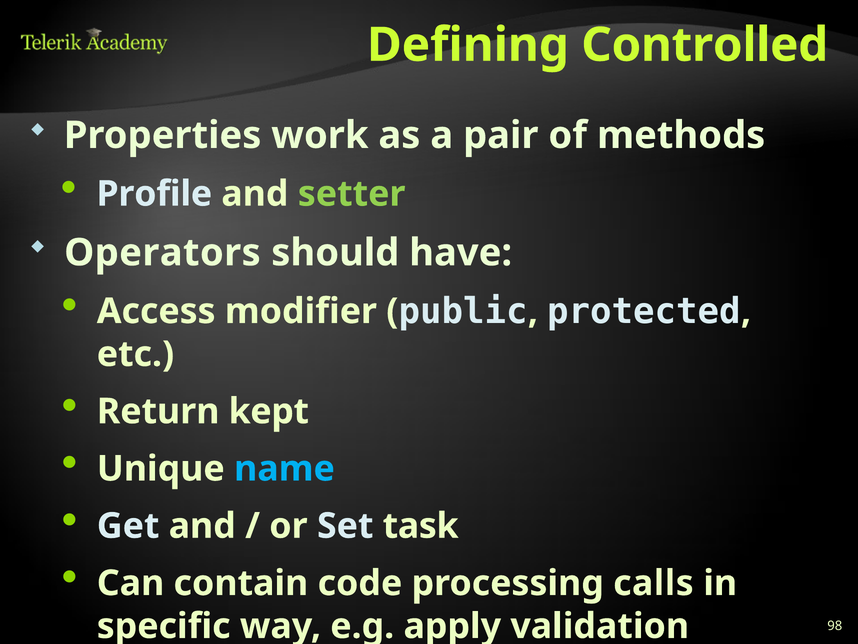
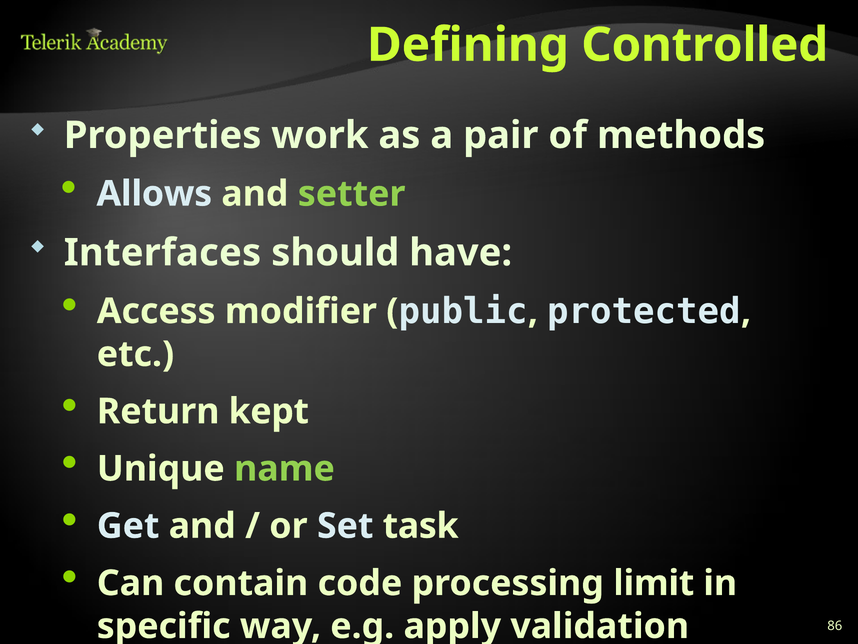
Profile: Profile -> Allows
Operators: Operators -> Interfaces
name colour: light blue -> light green
calls: calls -> limit
98: 98 -> 86
